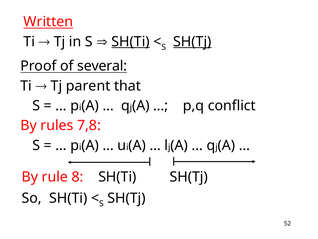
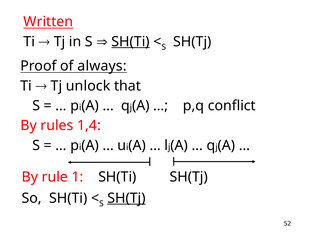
SH(Tj at (192, 42) underline: present -> none
several: several -> always
parent: parent -> unlock
7,8: 7,8 -> 1,4
8: 8 -> 1
SH(Tj at (126, 198) underline: none -> present
